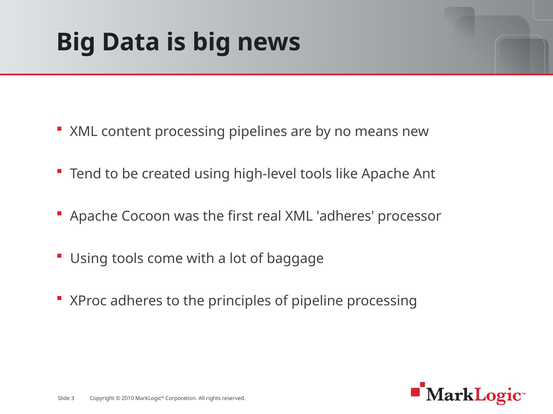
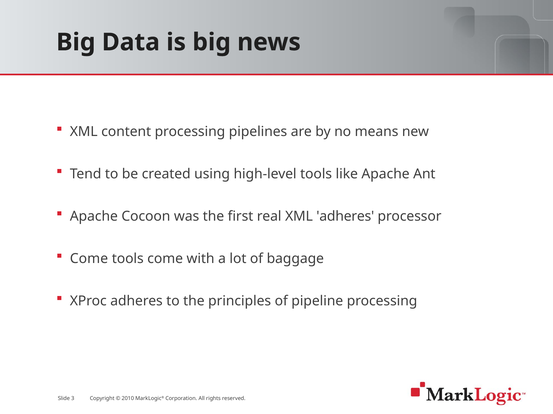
Using at (89, 259): Using -> Come
